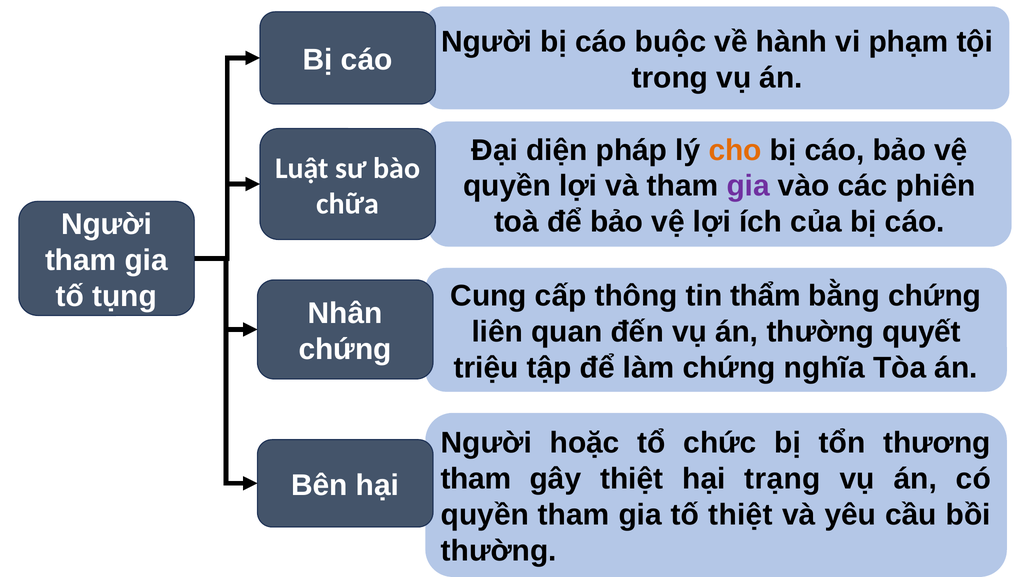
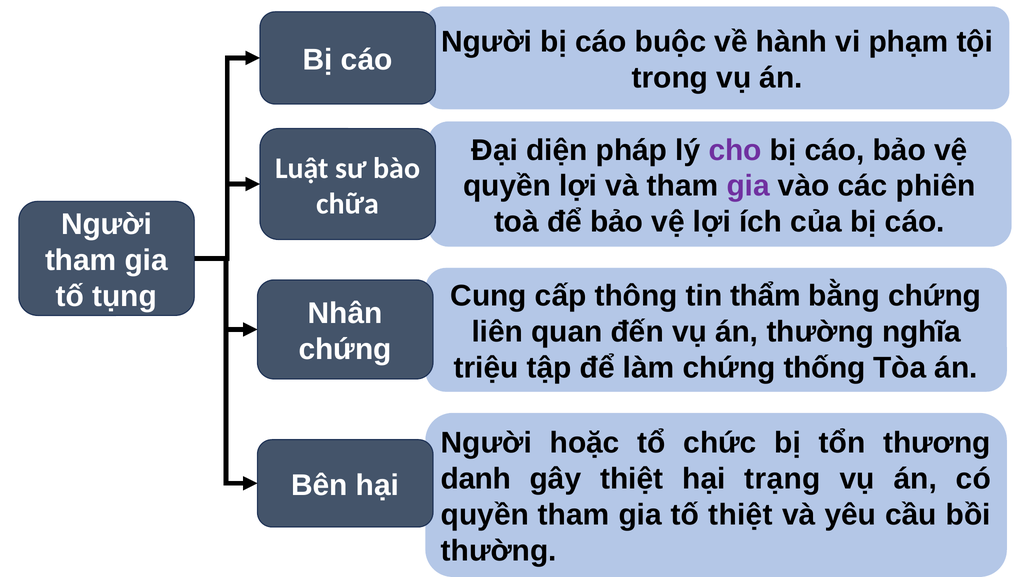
cho colour: orange -> purple
quyết: quyết -> nghĩa
nghĩa: nghĩa -> thống
tham at (476, 479): tham -> danh
